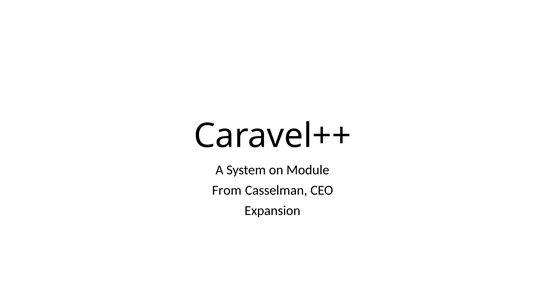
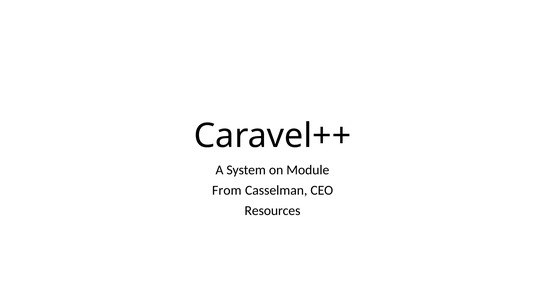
Expansion: Expansion -> Resources
